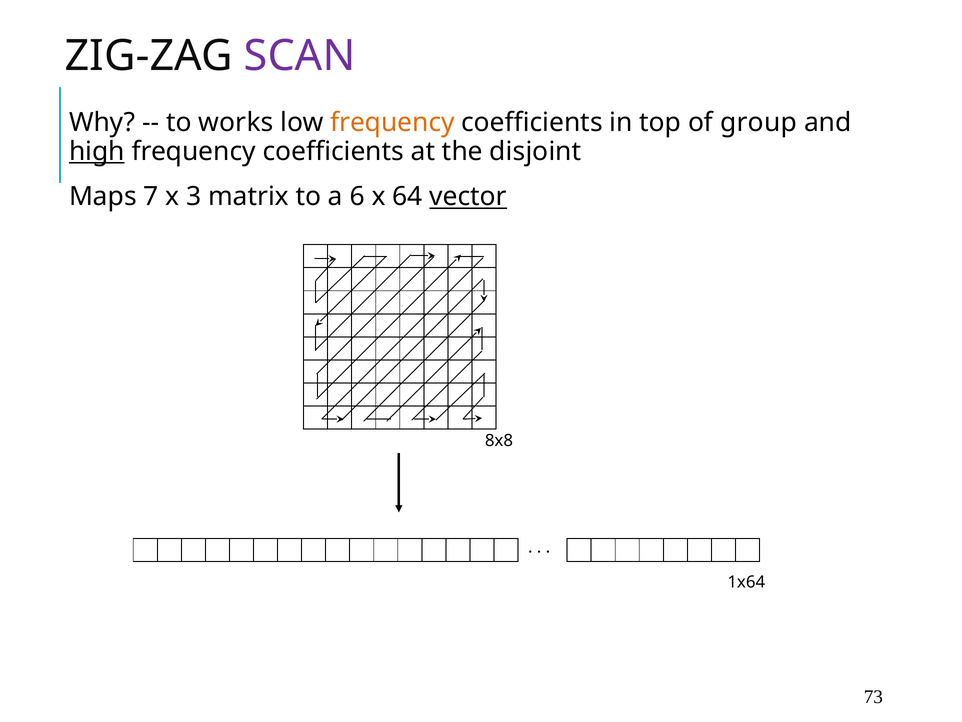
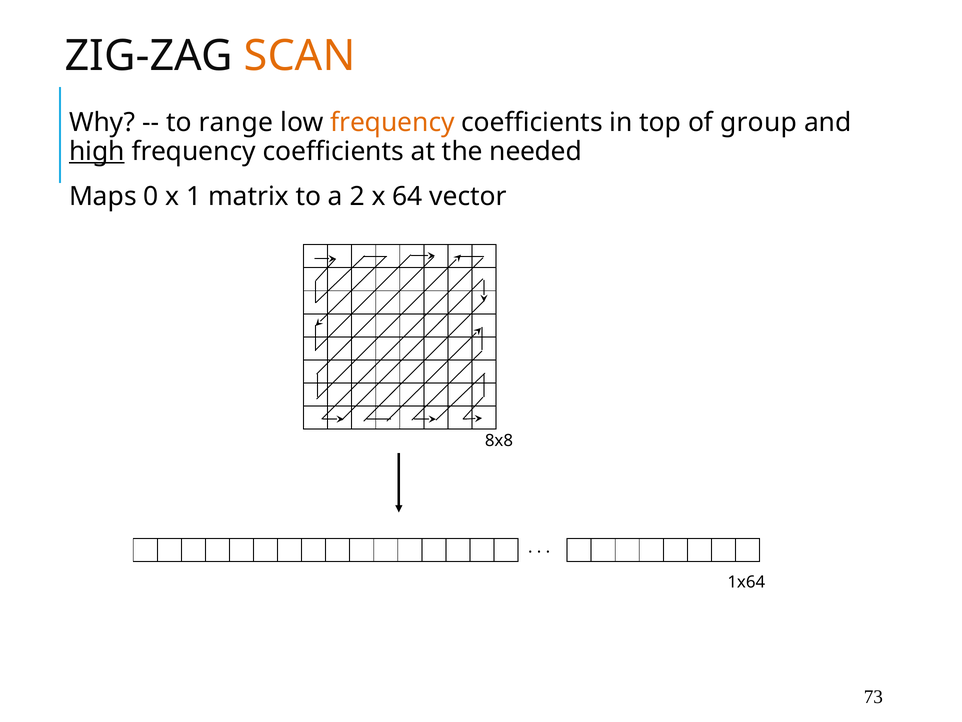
SCAN colour: purple -> orange
works: works -> range
disjoint: disjoint -> needed
7: 7 -> 0
3: 3 -> 1
6: 6 -> 2
vector underline: present -> none
